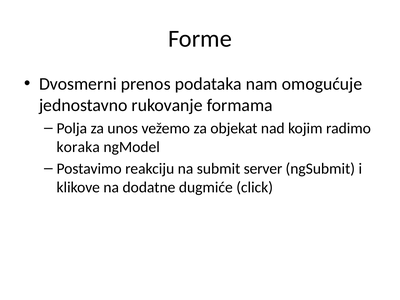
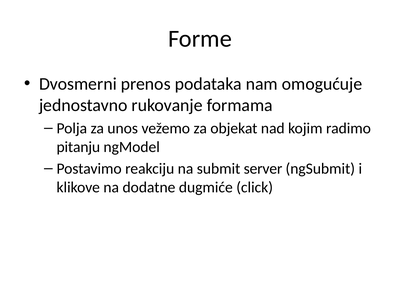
koraka: koraka -> pitanju
